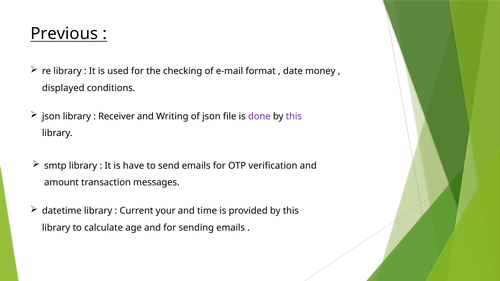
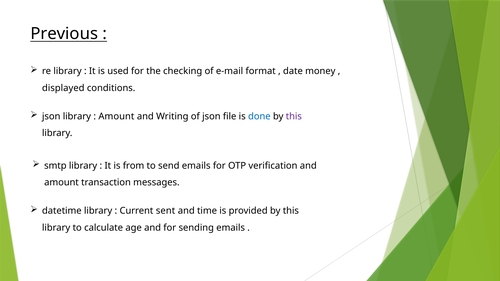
Receiver at (117, 116): Receiver -> Amount
done colour: purple -> blue
have: have -> from
your: your -> sent
